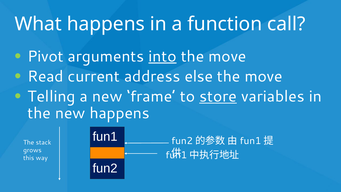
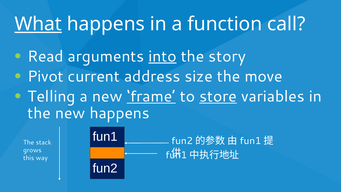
What underline: none -> present
Pivot: Pivot -> Read
move at (227, 56): move -> story
Read: Read -> Pivot
else: else -> size
frame underline: none -> present
